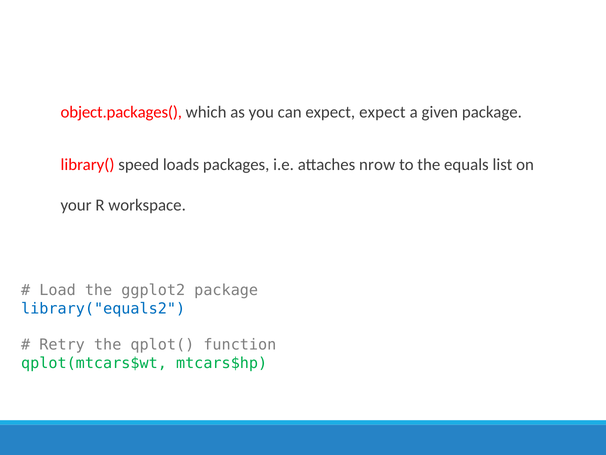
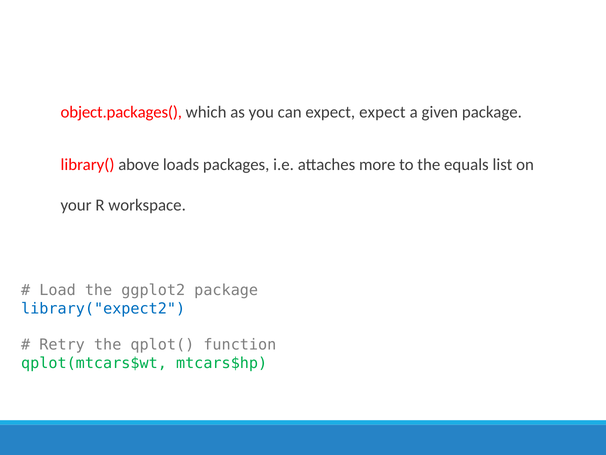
speed: speed -> above
nrow: nrow -> more
library("equals2: library("equals2 -> library("expect2
